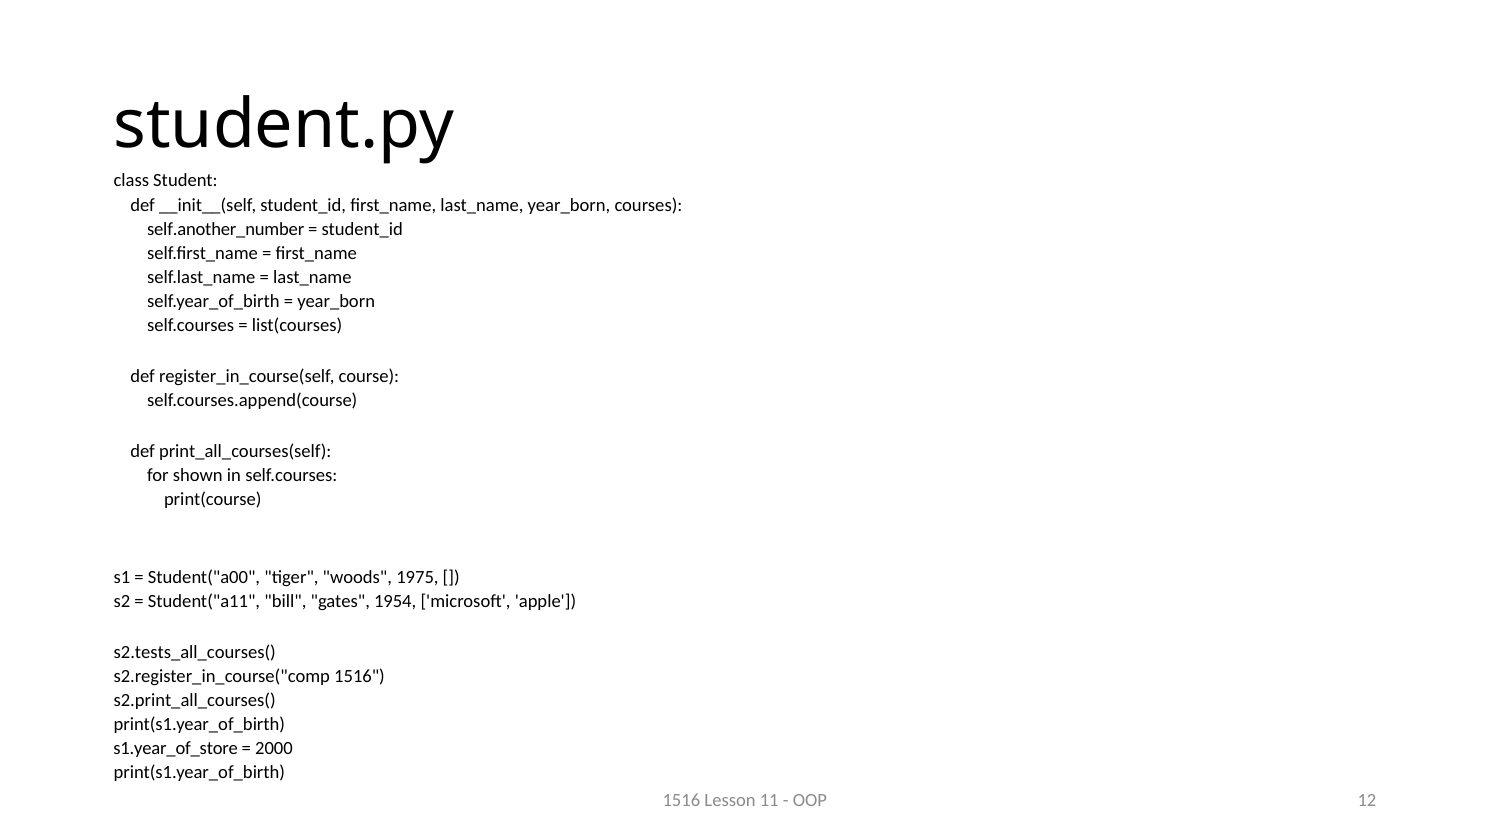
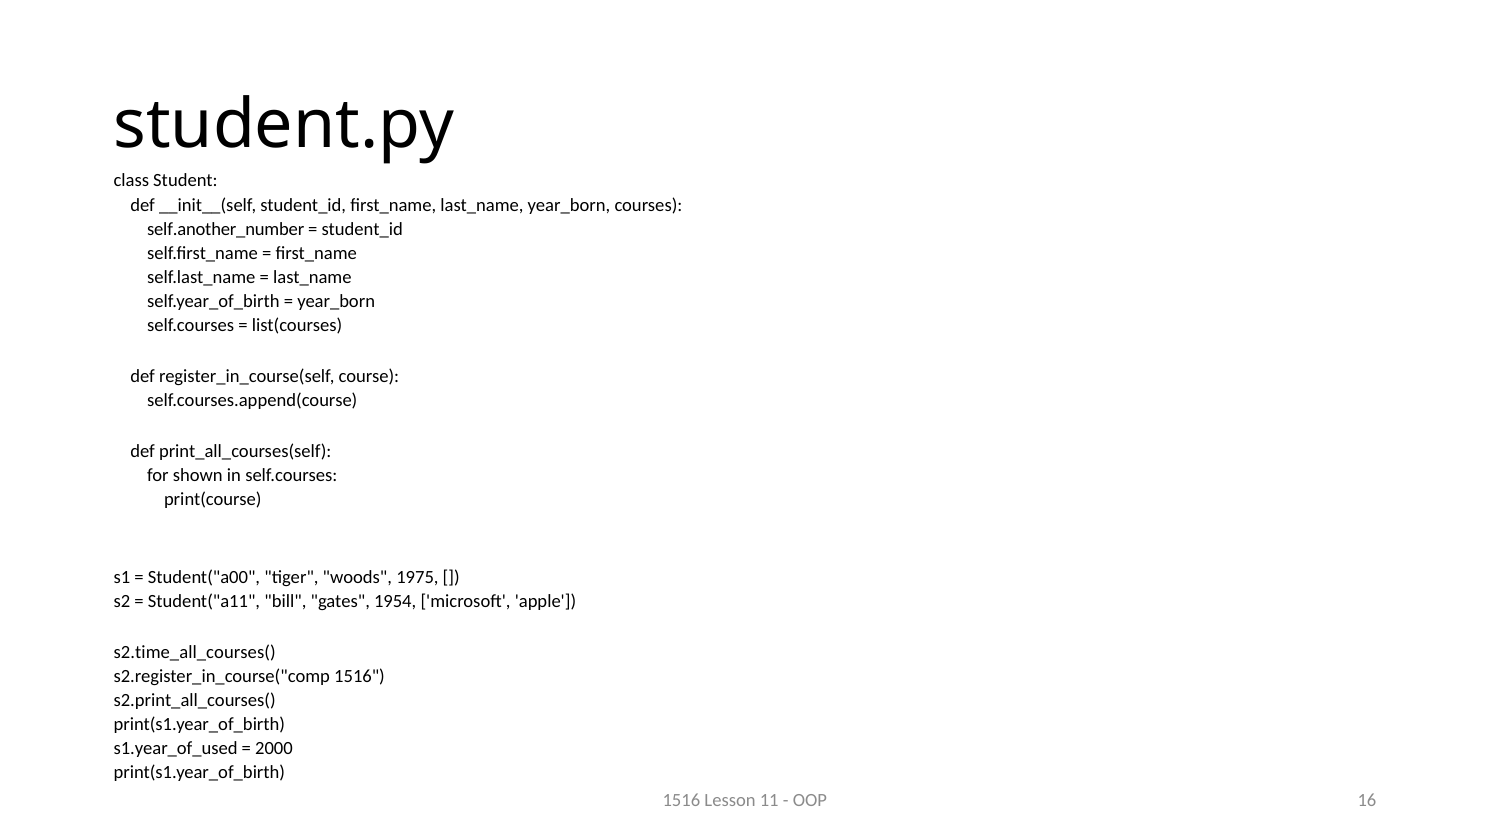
s2.tests_all_courses(: s2.tests_all_courses( -> s2.time_all_courses(
s1.year_of_store: s1.year_of_store -> s1.year_of_used
12: 12 -> 16
